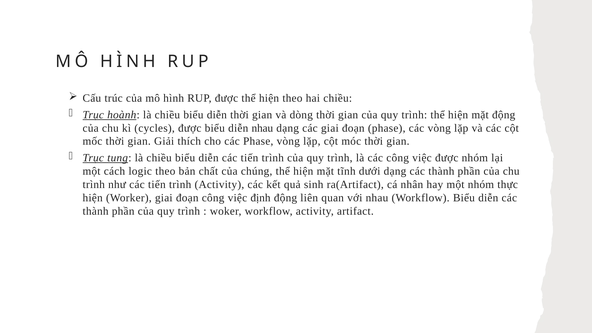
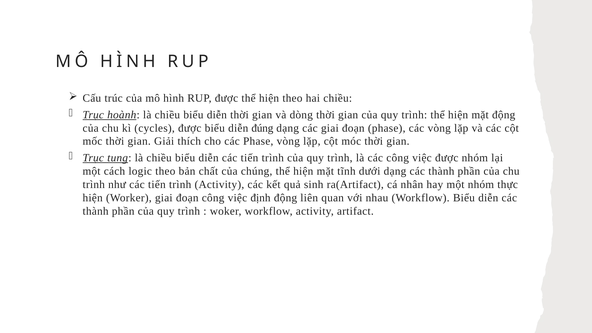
diễn nhau: nhau -> đúng
